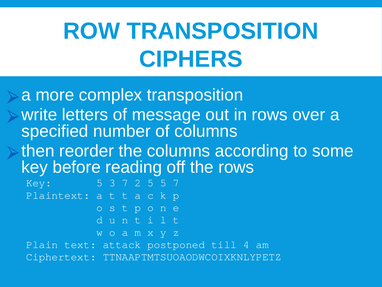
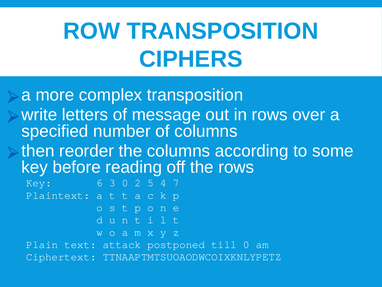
Key 5: 5 -> 6
3 7: 7 -> 0
5 5: 5 -> 4
till 4: 4 -> 0
